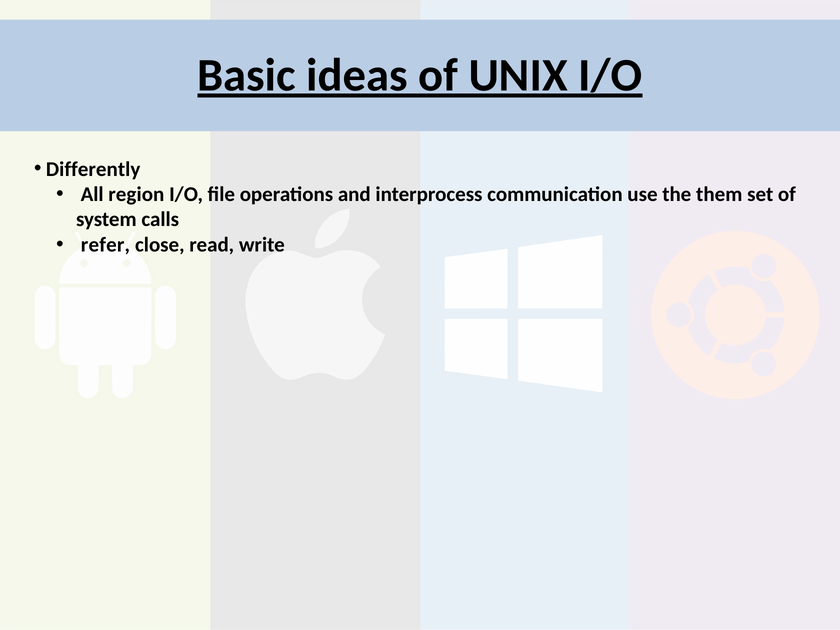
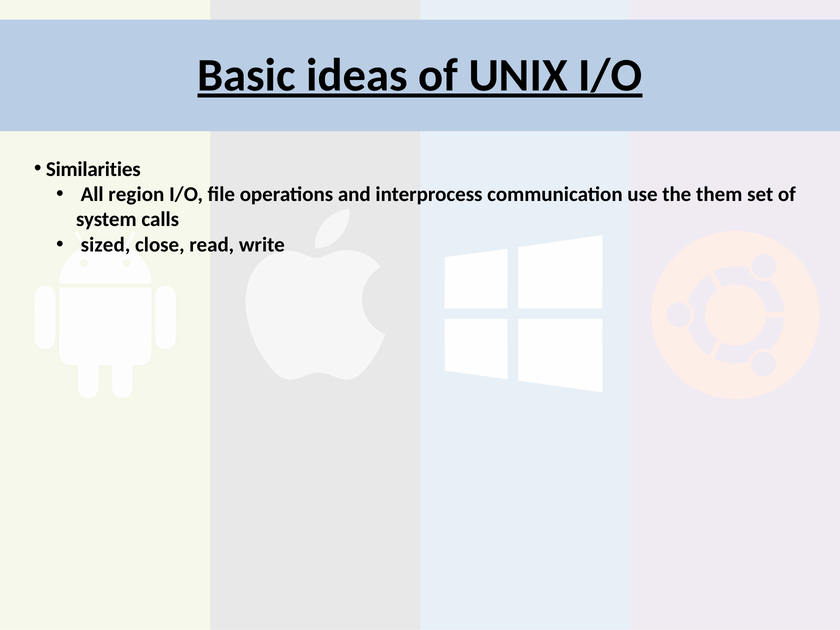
Differently: Differently -> Similarities
refer: refer -> sized
